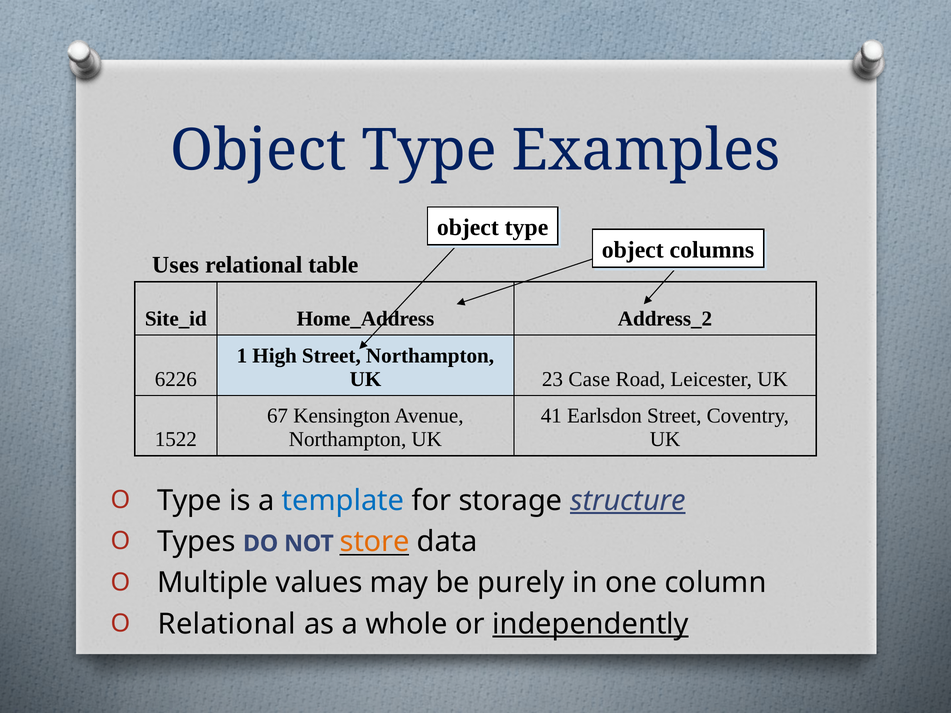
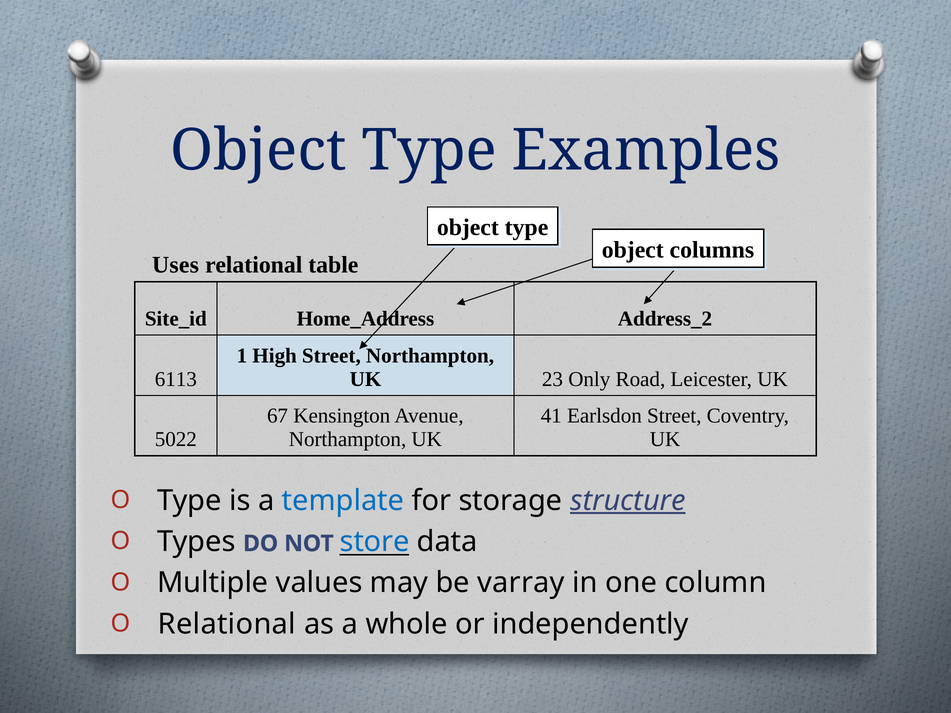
Case: Case -> Only
6226: 6226 -> 6113
1522: 1522 -> 5022
store colour: orange -> blue
purely: purely -> varray
independently underline: present -> none
